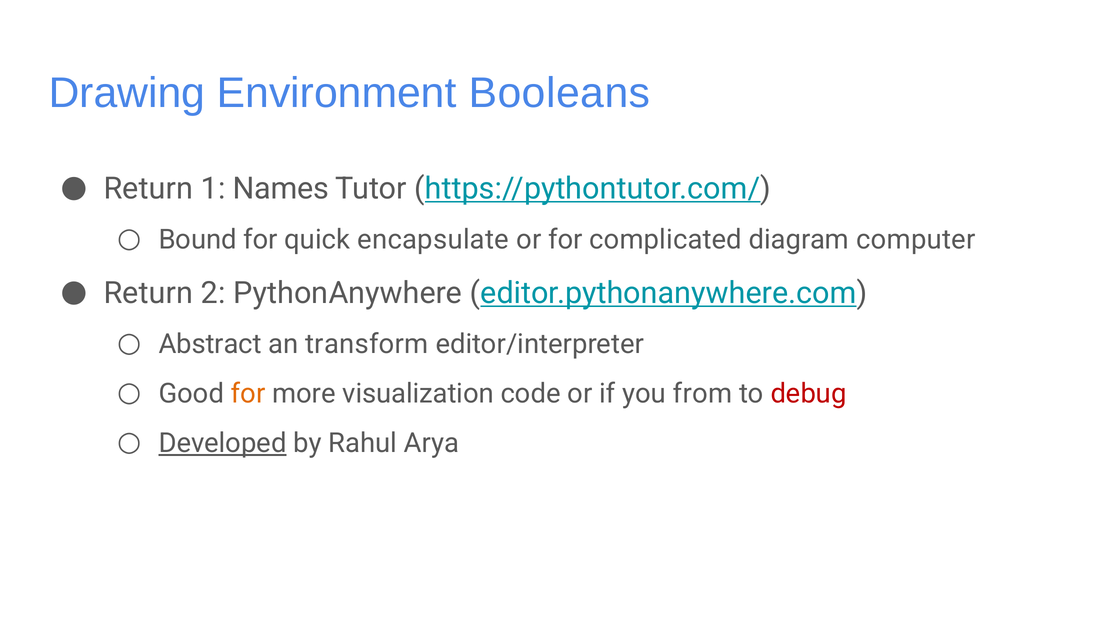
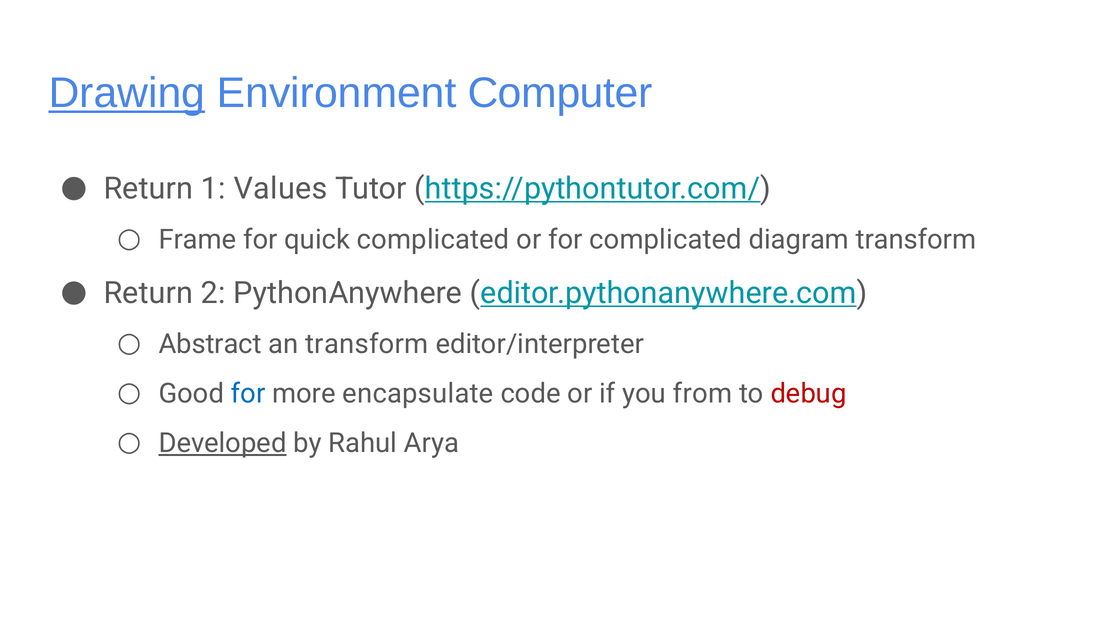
Drawing underline: none -> present
Booleans: Booleans -> Computer
Names: Names -> Values
Bound: Bound -> Frame
quick encapsulate: encapsulate -> complicated
diagram computer: computer -> transform
for at (248, 394) colour: orange -> blue
visualization: visualization -> encapsulate
